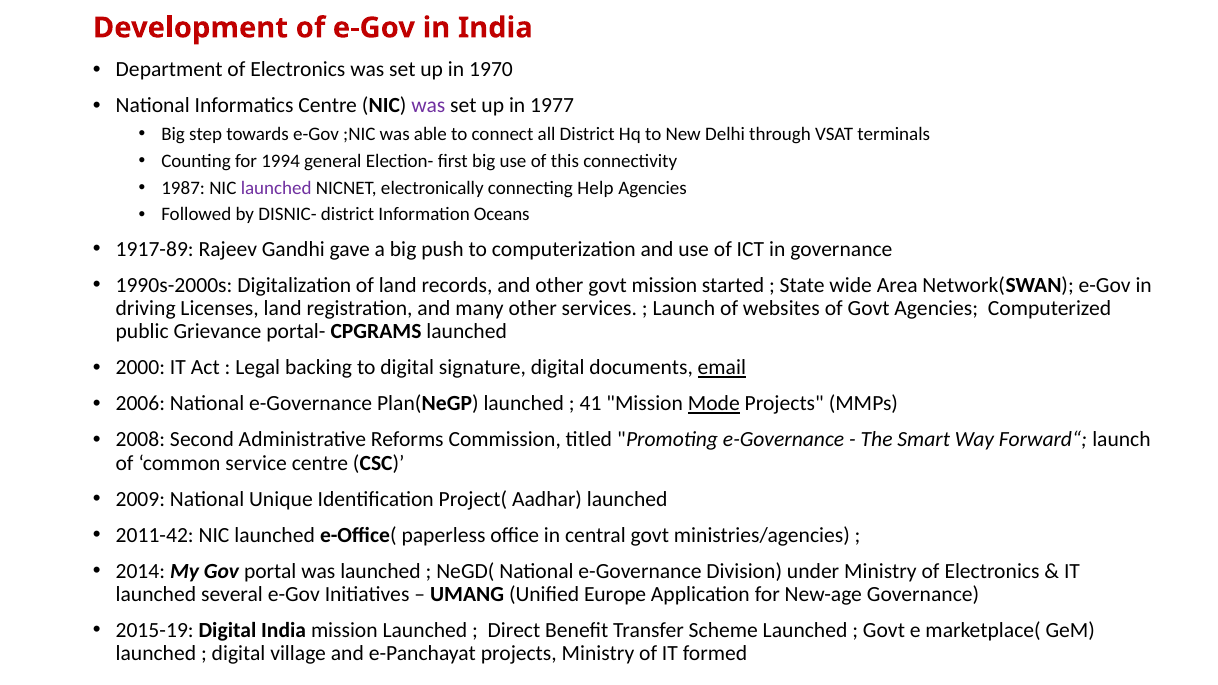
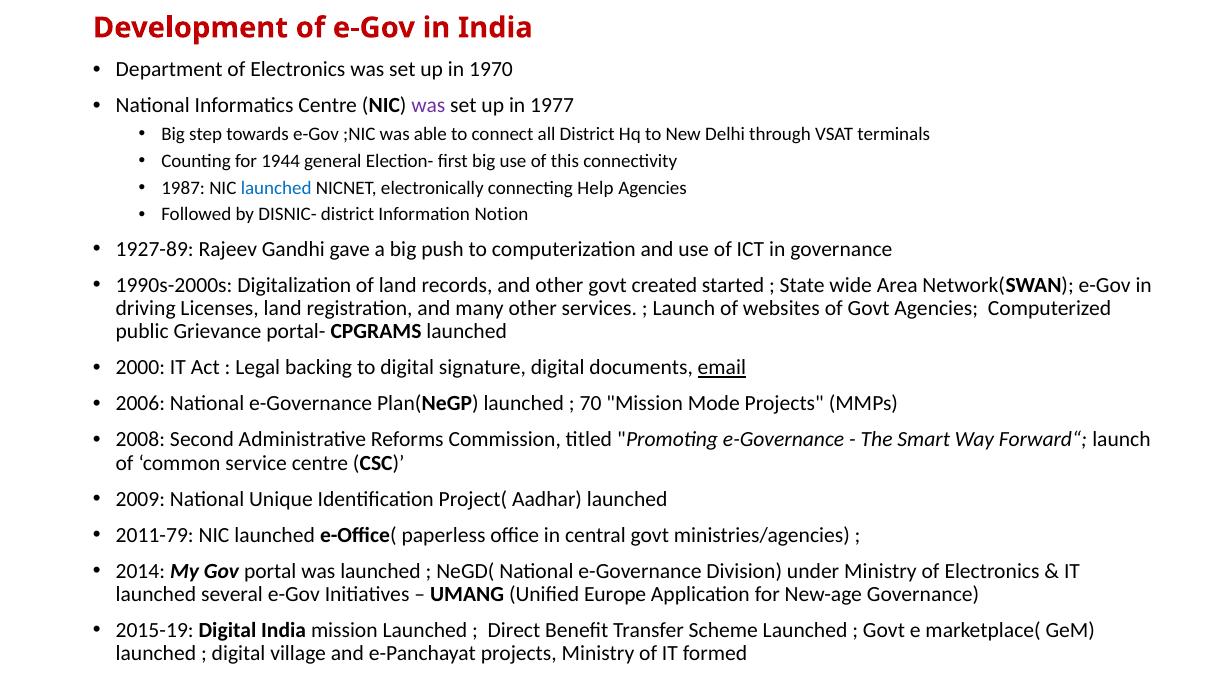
1994: 1994 -> 1944
launched at (276, 188) colour: purple -> blue
Oceans: Oceans -> Notion
1917-89: 1917-89 -> 1927-89
govt mission: mission -> created
41: 41 -> 70
Mode underline: present -> none
2011-42: 2011-42 -> 2011-79
